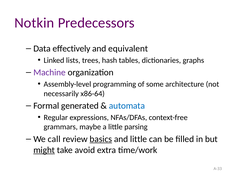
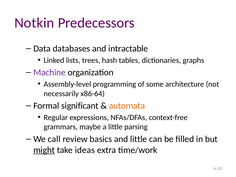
effectively: effectively -> databases
equivalent: equivalent -> intractable
generated: generated -> significant
automata colour: blue -> orange
basics underline: present -> none
avoid: avoid -> ideas
